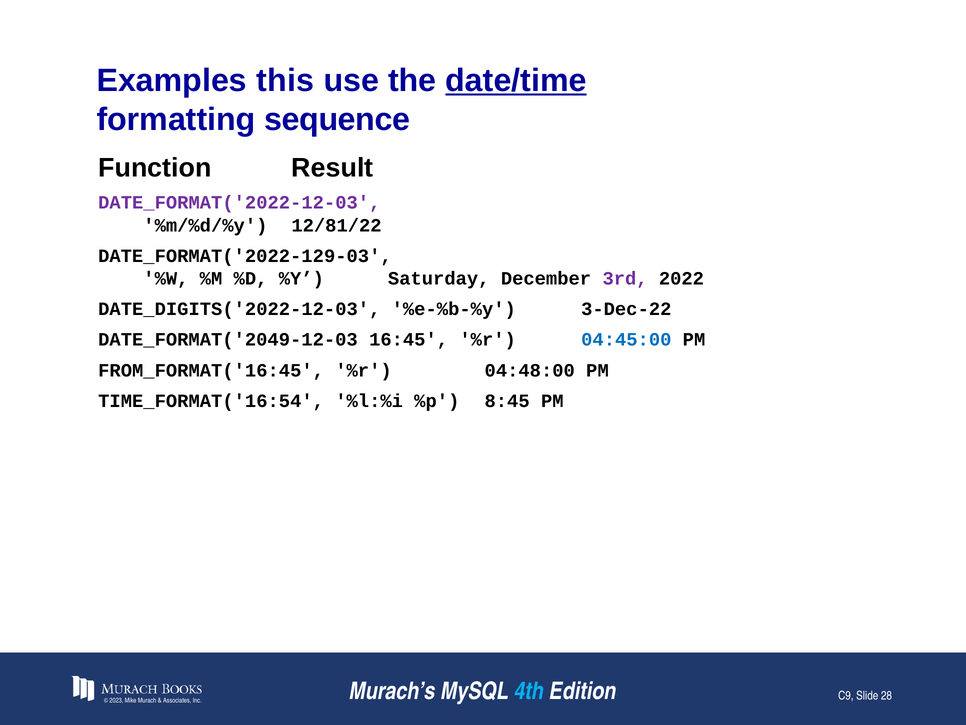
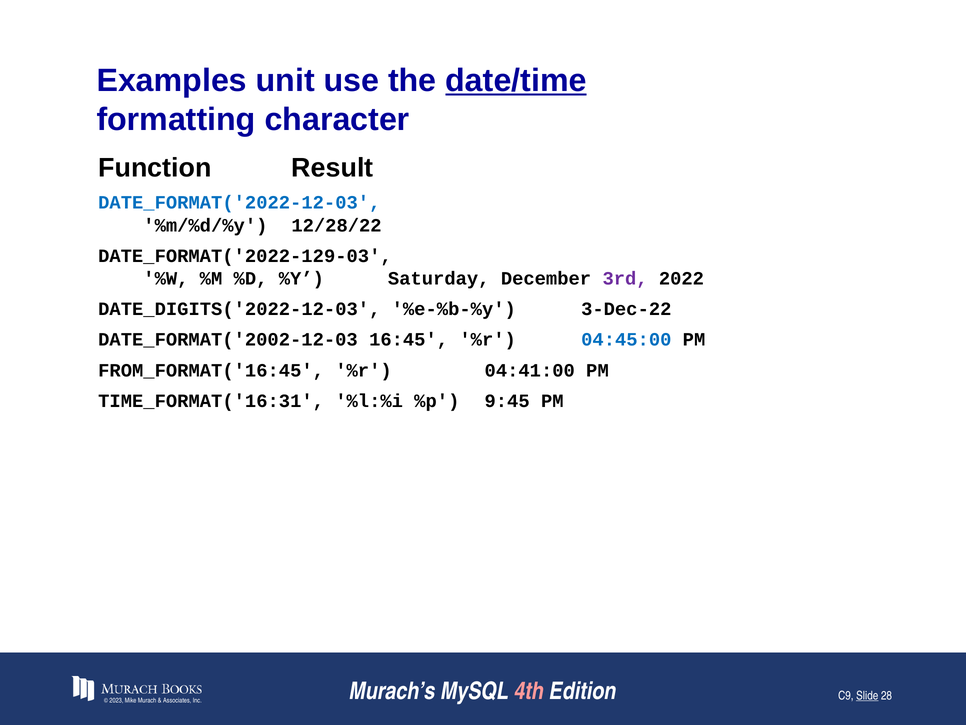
this: this -> unit
sequence: sequence -> character
DATE_FORMAT('2022-12-03 colour: purple -> blue
12/81/22: 12/81/22 -> 12/28/22
DATE_FORMAT('2049-12-03: DATE_FORMAT('2049-12-03 -> DATE_FORMAT('2002-12-03
04:48:00: 04:48:00 -> 04:41:00
TIME_FORMAT('16:54: TIME_FORMAT('16:54 -> TIME_FORMAT('16:31
8:45: 8:45 -> 9:45
4th colour: light blue -> pink
Slide underline: none -> present
